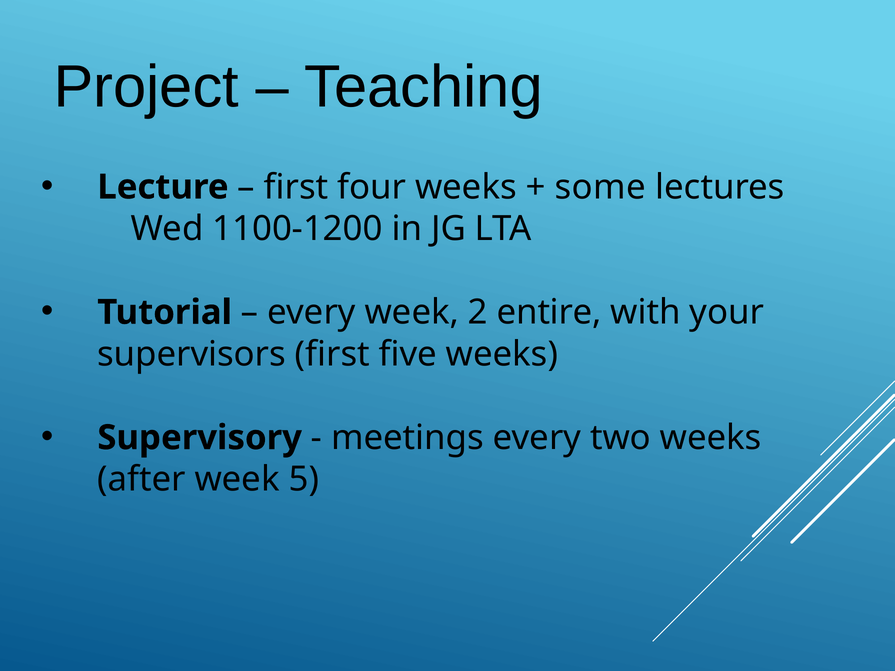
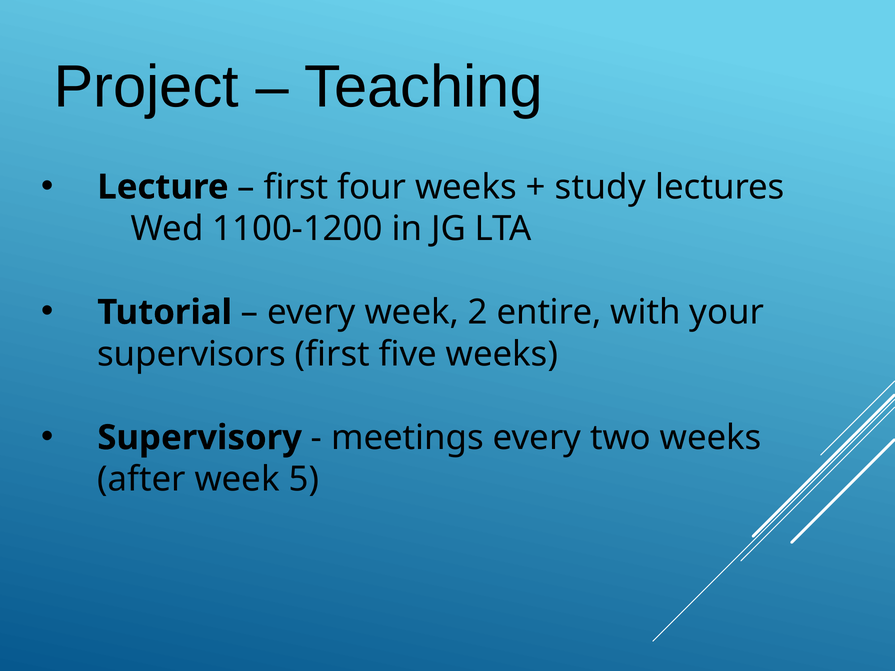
some: some -> study
